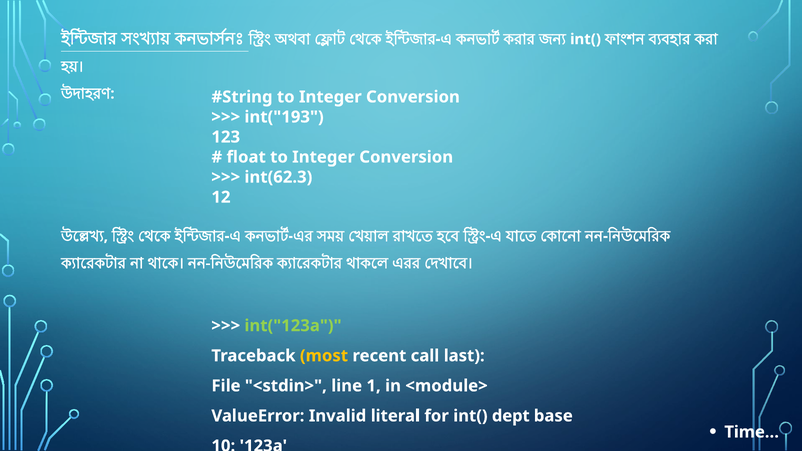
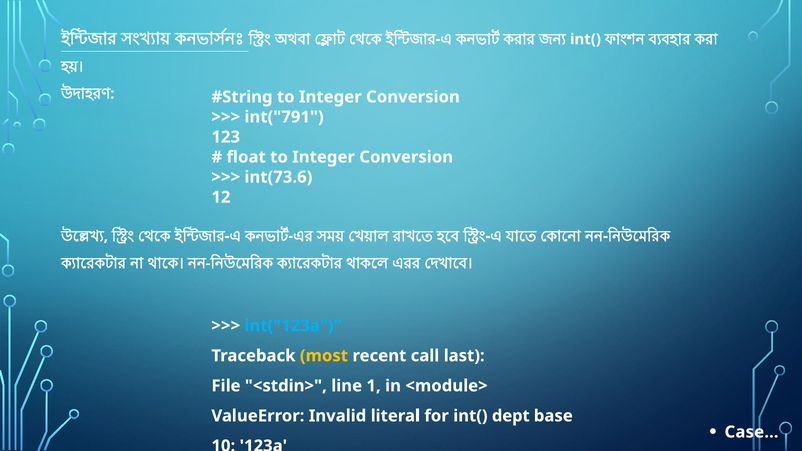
int("193: int("193 -> int("791
int(62.3: int(62.3 -> int(73.6
int("123a colour: light green -> light blue
Time…: Time… -> Case…
